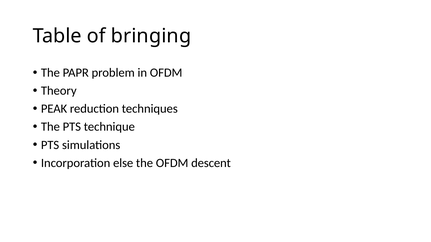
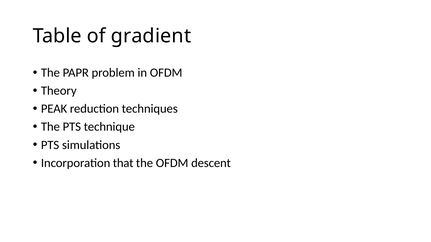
bringing: bringing -> gradient
else: else -> that
